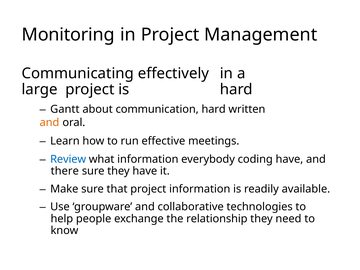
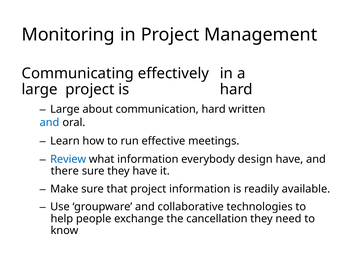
Gantt at (65, 109): Gantt -> Large
and at (49, 123) colour: orange -> blue
coding: coding -> design
relationship: relationship -> cancellation
